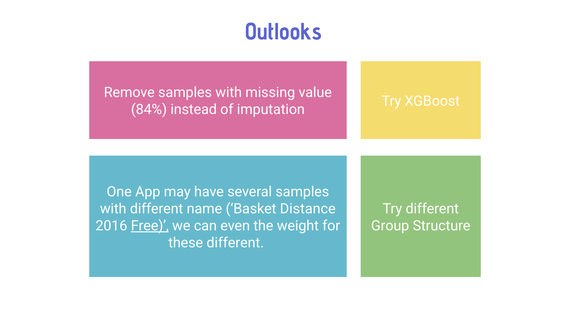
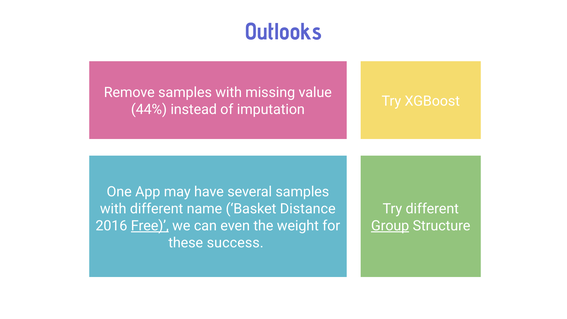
84%: 84% -> 44%
Group underline: none -> present
these different: different -> success
